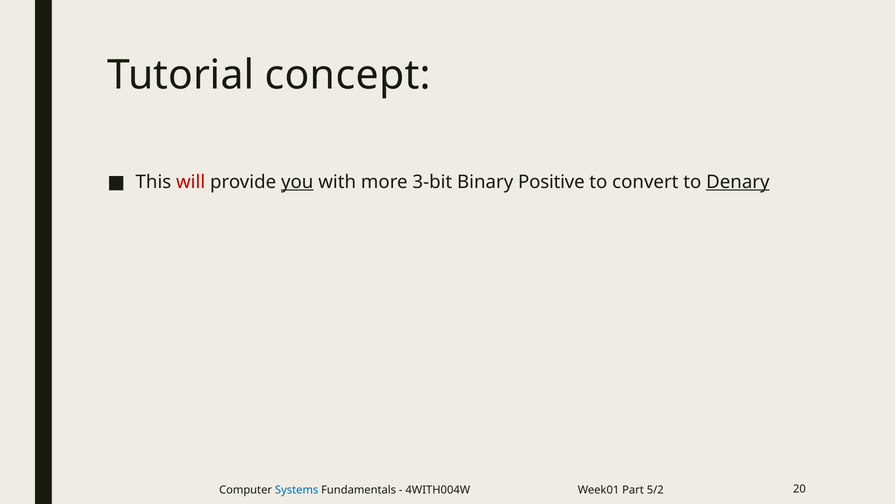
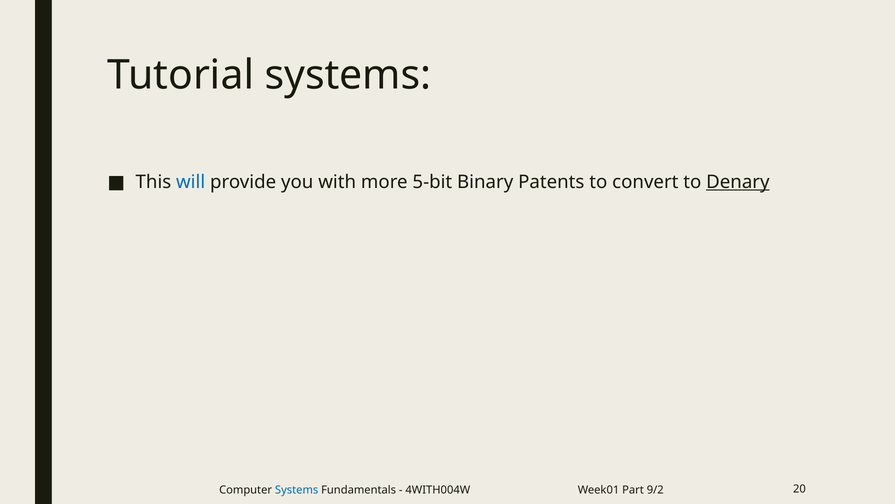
Tutorial concept: concept -> systems
will colour: red -> blue
you underline: present -> none
3-bit: 3-bit -> 5-bit
Positive: Positive -> Patents
5/2: 5/2 -> 9/2
